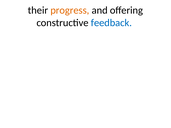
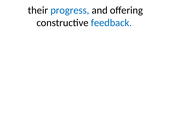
progress colour: orange -> blue
